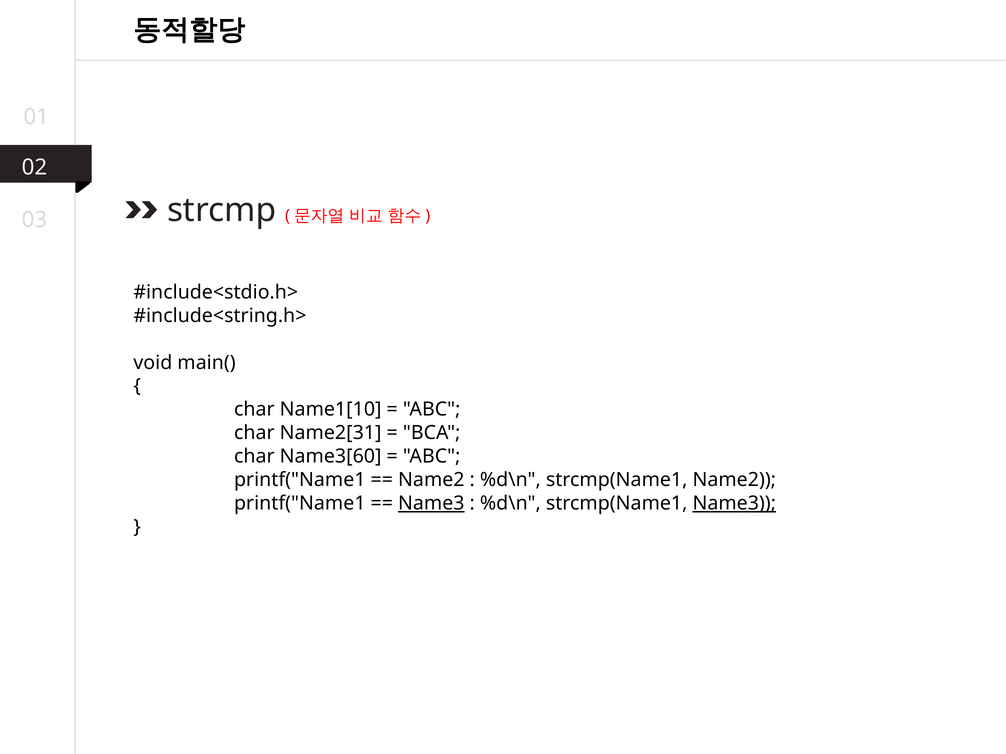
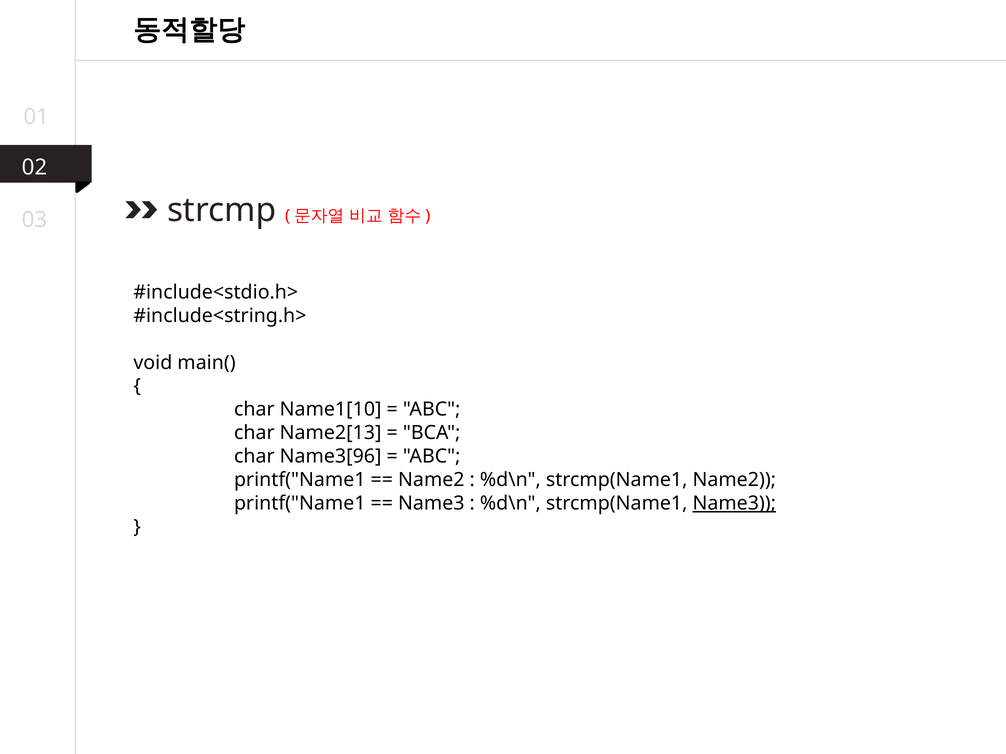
Name2[31: Name2[31 -> Name2[13
Name3[60: Name3[60 -> Name3[96
Name3 at (431, 504) underline: present -> none
